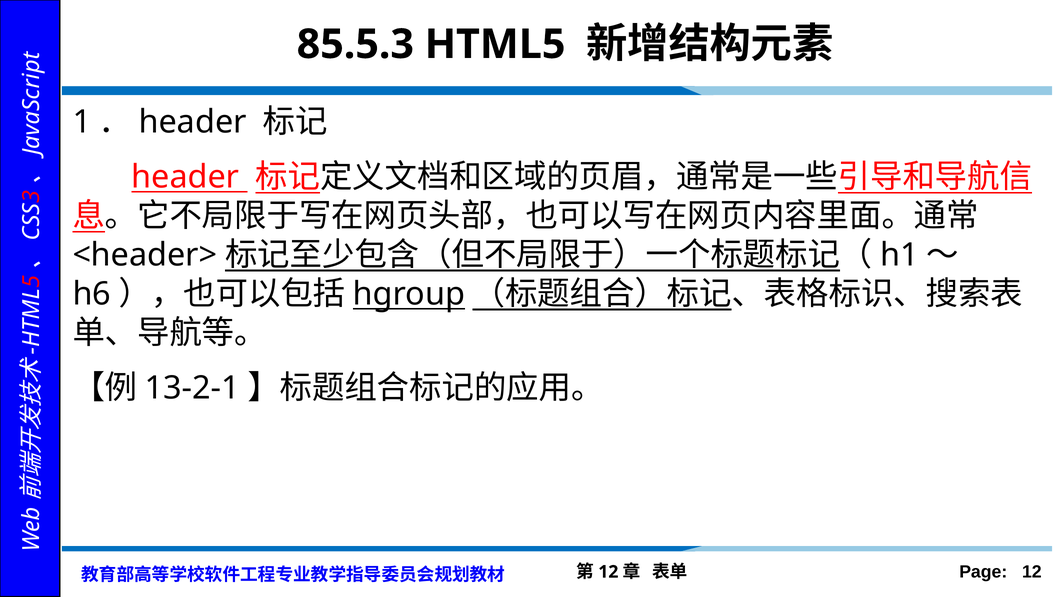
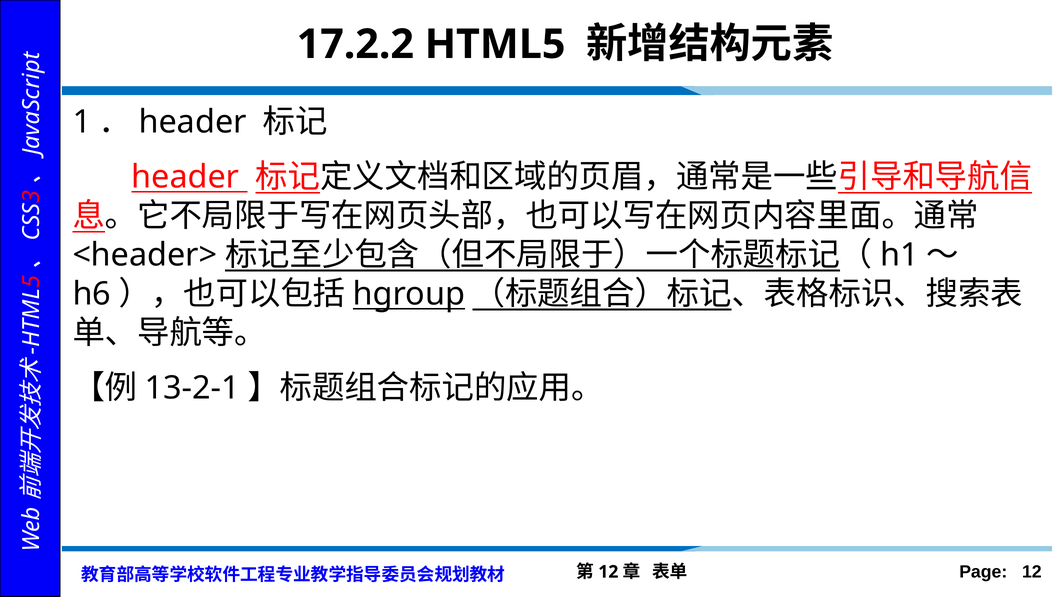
85.5.3: 85.5.3 -> 17.2.2
